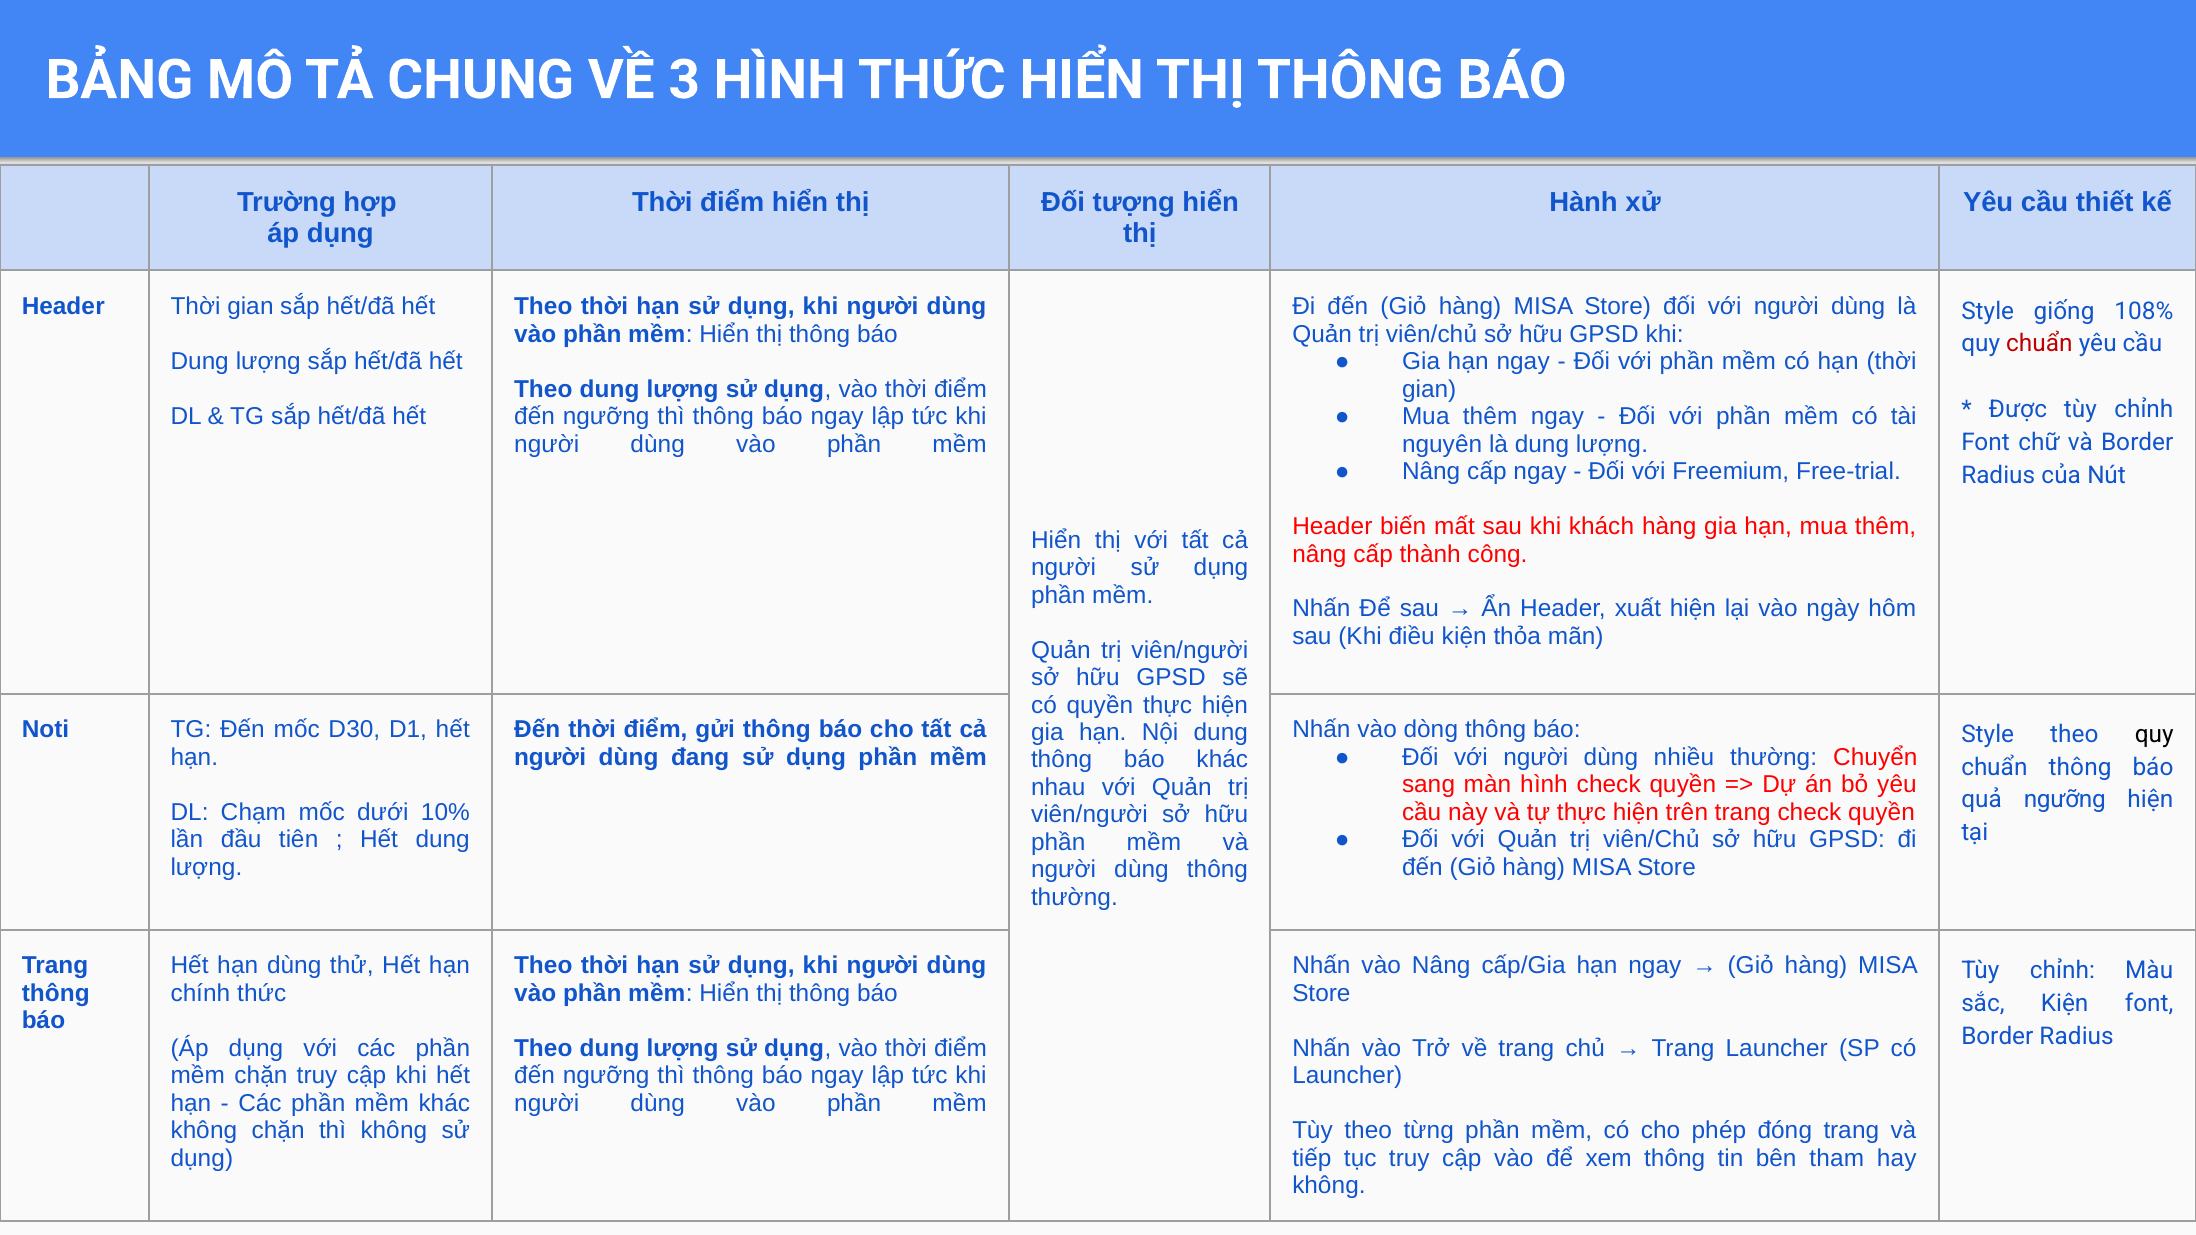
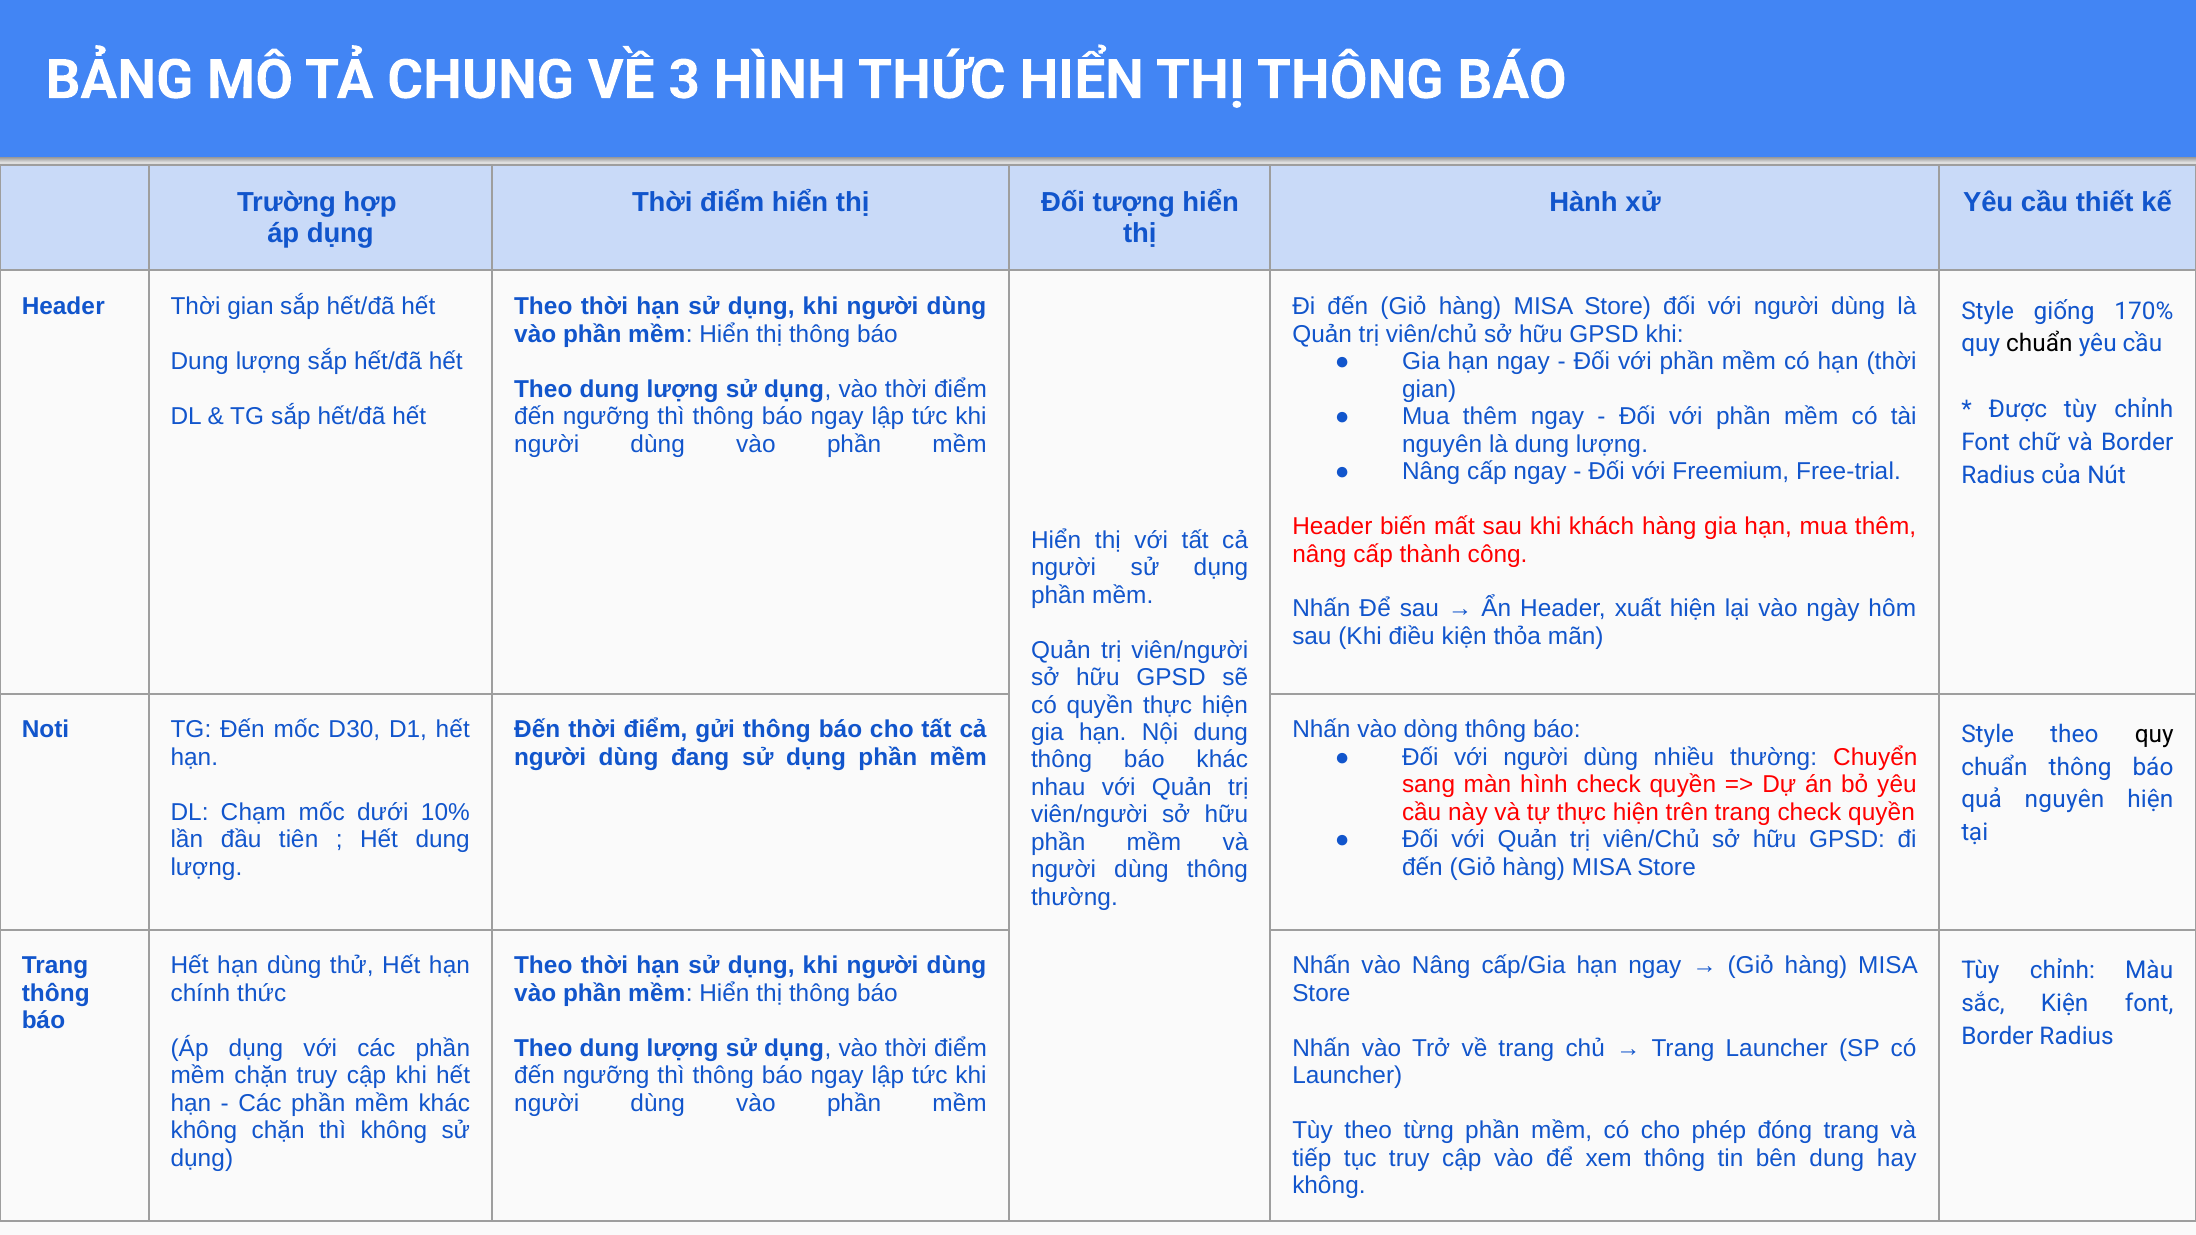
108%: 108% -> 170%
chuẩn at (2039, 344) colour: red -> black
quả ngưỡng: ngưỡng -> nguyên
bên tham: tham -> dung
